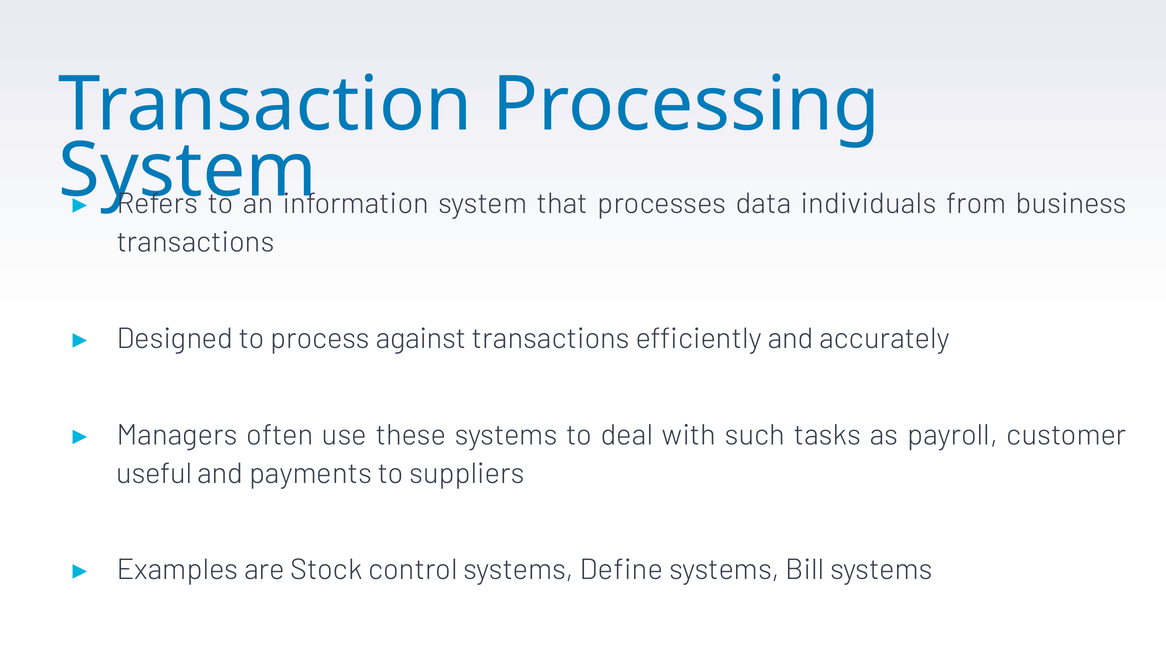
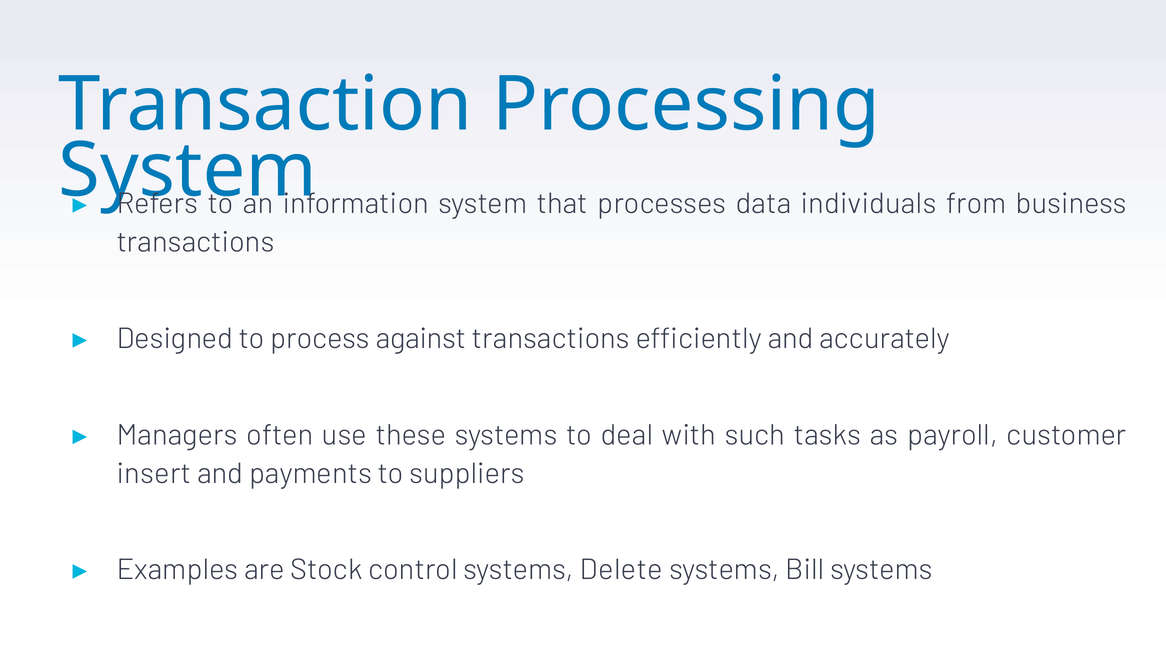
useful: useful -> insert
Define: Define -> Delete
